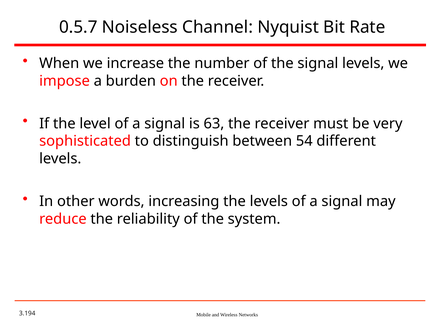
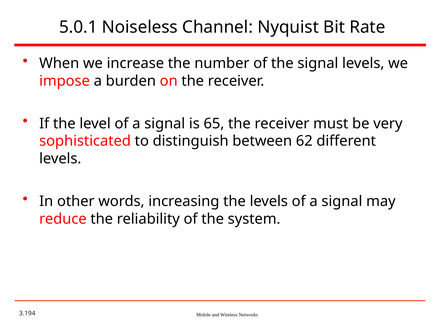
0.5.7: 0.5.7 -> 5.0.1
63: 63 -> 65
54: 54 -> 62
